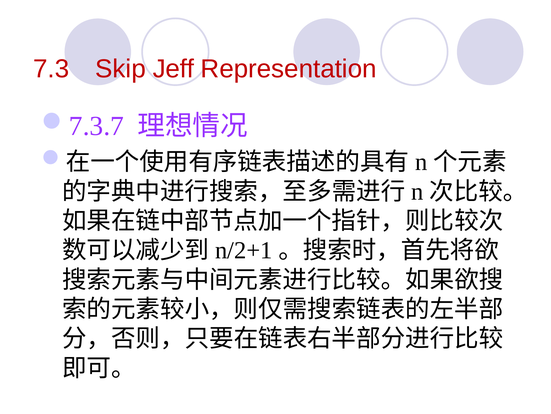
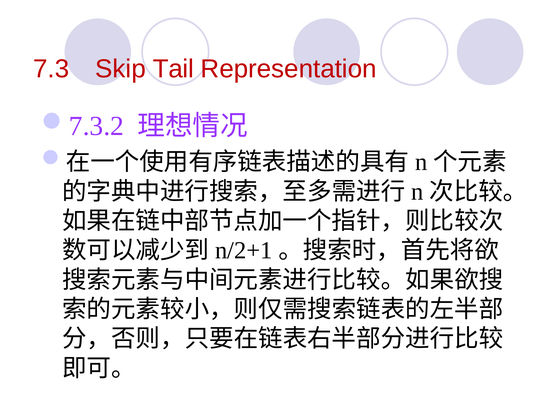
Jeff: Jeff -> Tail
7.3.7: 7.3.7 -> 7.3.2
